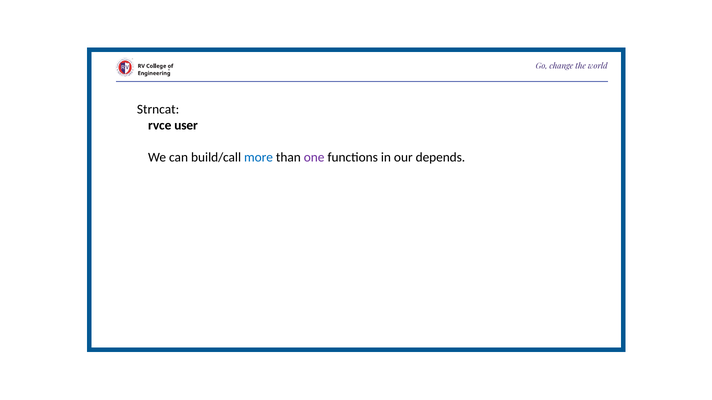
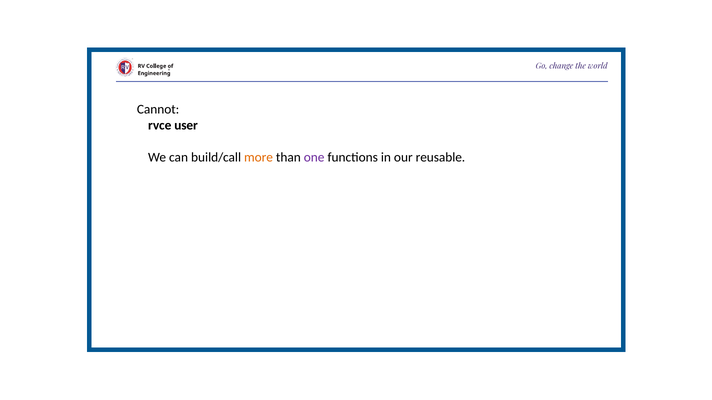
Strncat: Strncat -> Cannot
more colour: blue -> orange
depends: depends -> reusable
